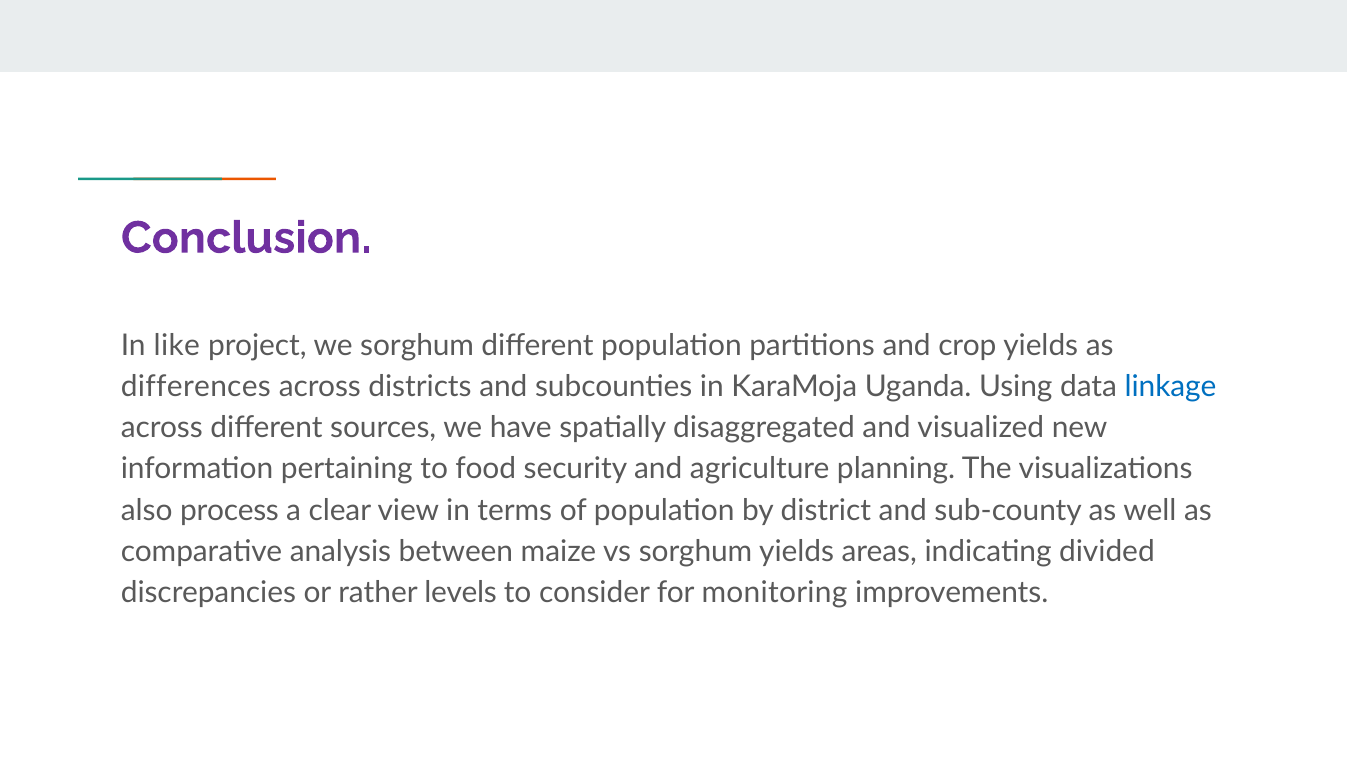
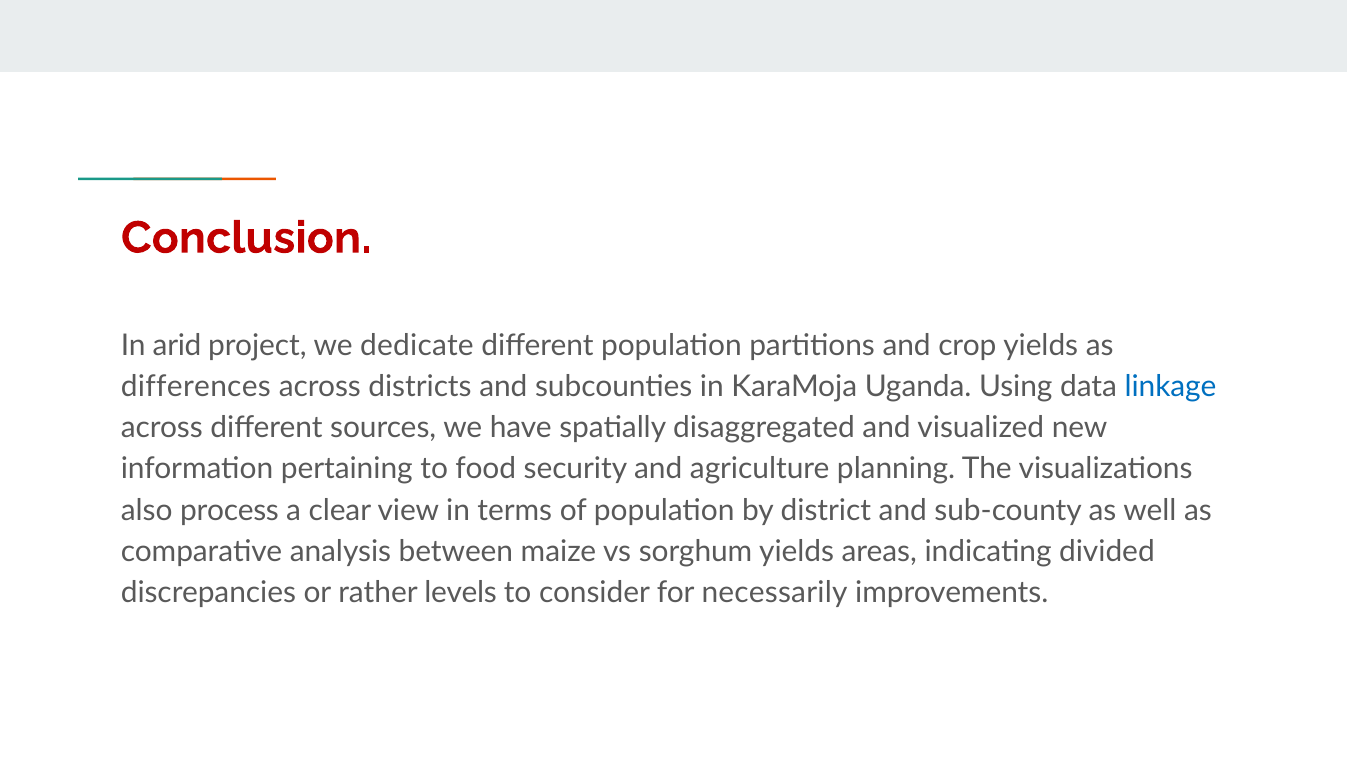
Conclusion colour: purple -> red
like: like -> arid
we sorghum: sorghum -> dedicate
monitoring: monitoring -> necessarily
